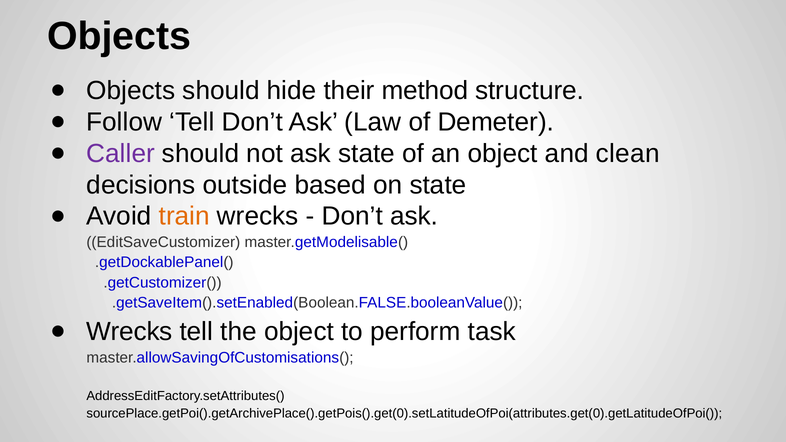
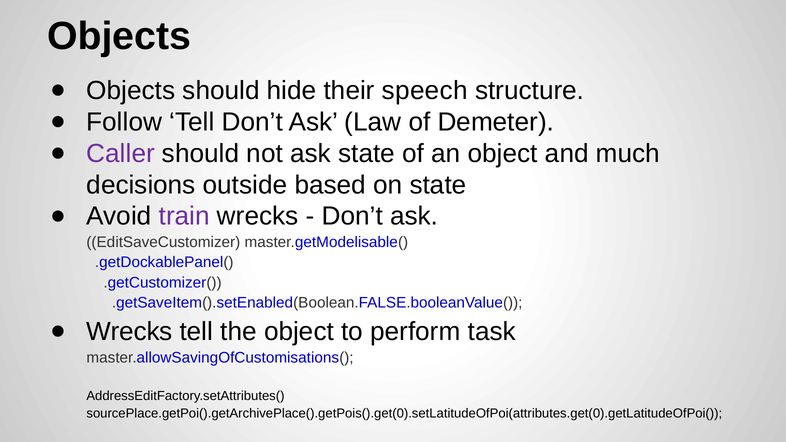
method: method -> speech
clean: clean -> much
train colour: orange -> purple
